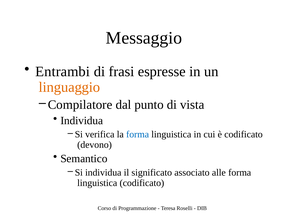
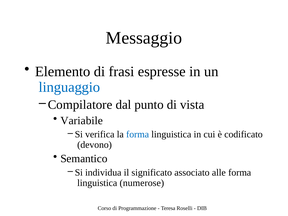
Entrambi: Entrambi -> Elemento
linguaggio colour: orange -> blue
Individua at (82, 121): Individua -> Variabile
linguistica codificato: codificato -> numerose
